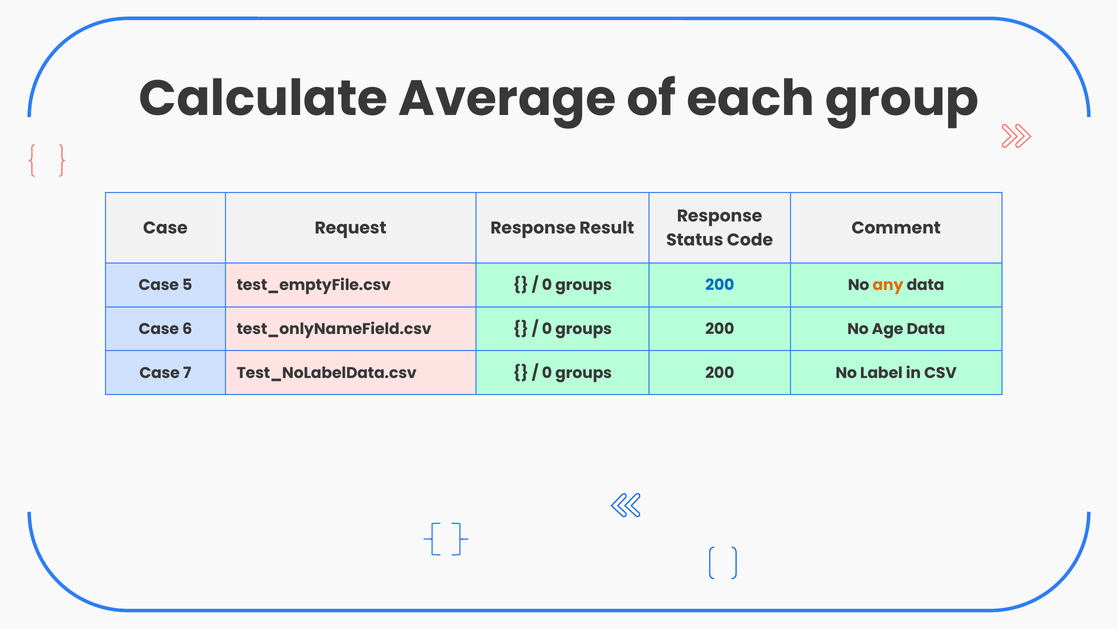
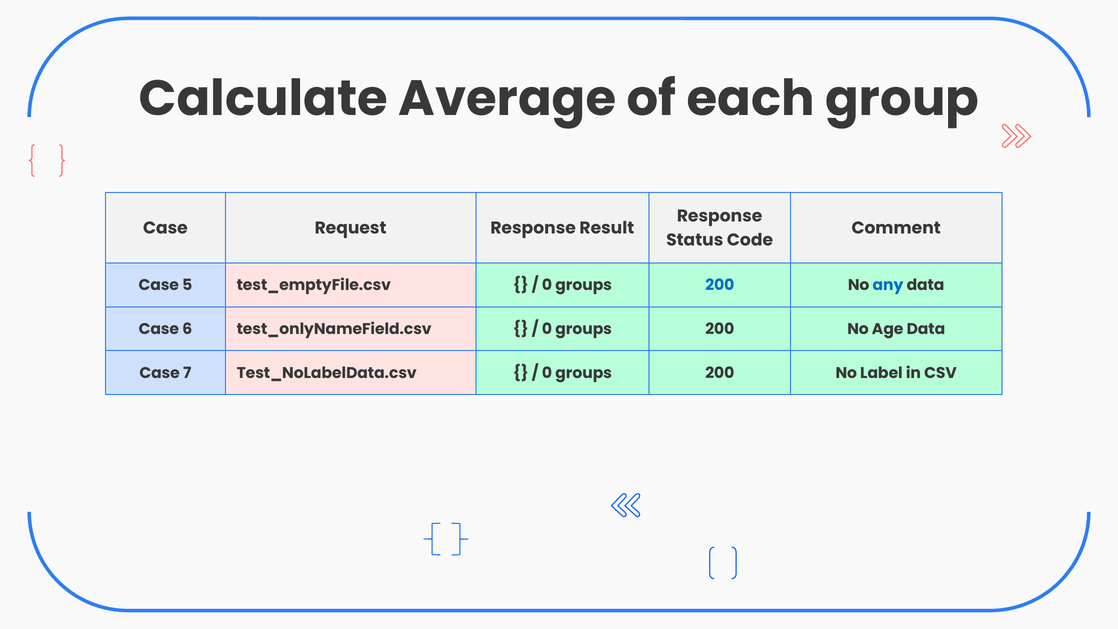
any colour: orange -> blue
